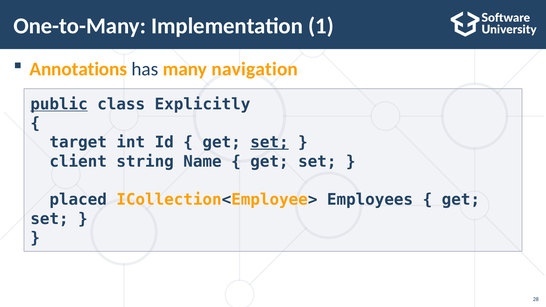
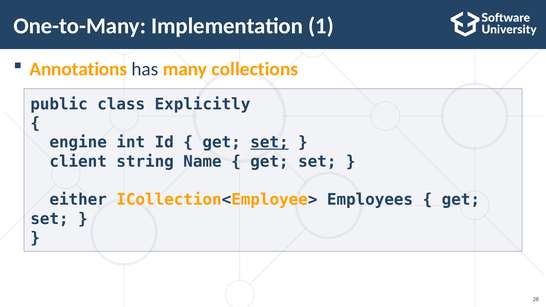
navigation: navigation -> collections
public underline: present -> none
target: target -> engine
placed: placed -> either
